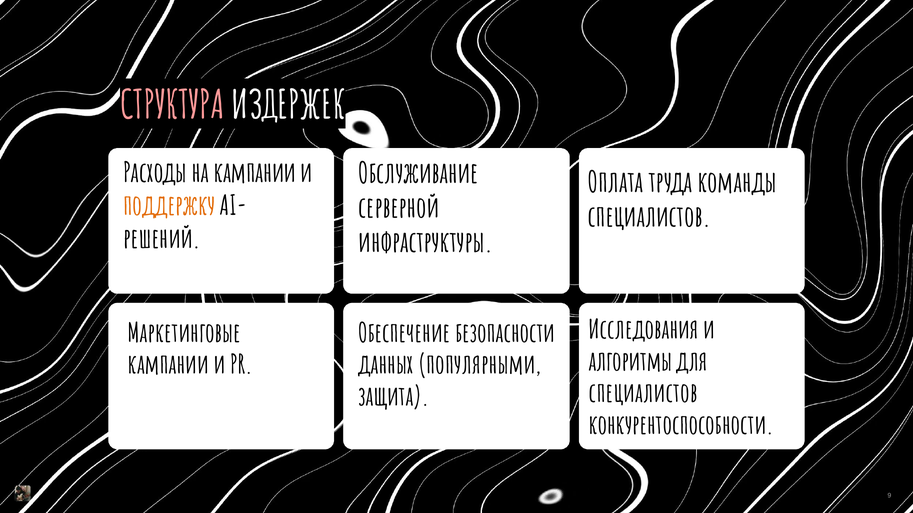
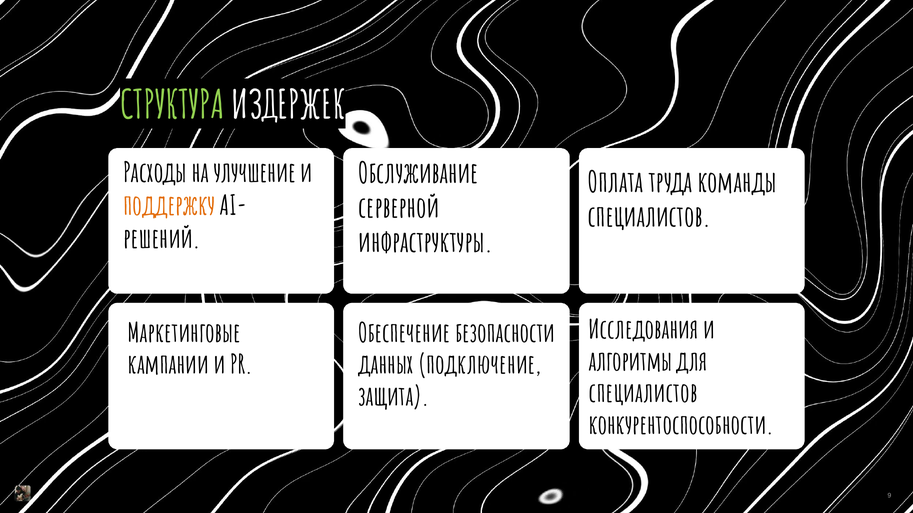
СТРУКТУРА colour: pink -> light green
на кампании: кампании -> улучшение
популярными: популярными -> подключение
